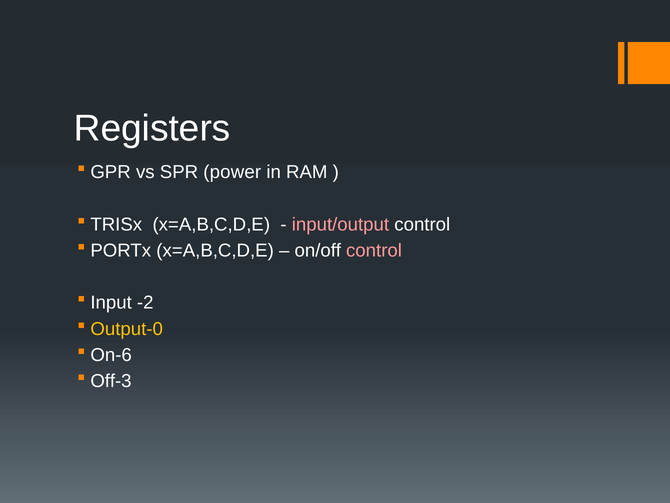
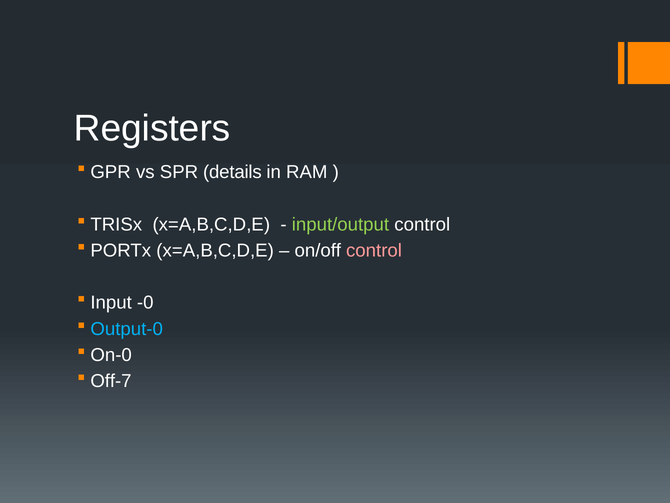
power: power -> details
input/output colour: pink -> light green
-2: -2 -> -0
Output-0 colour: yellow -> light blue
On-6: On-6 -> On-0
Off-3: Off-3 -> Off-7
